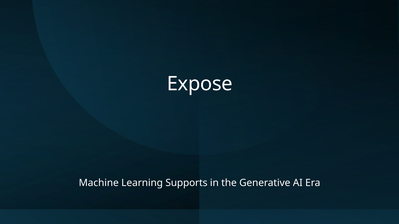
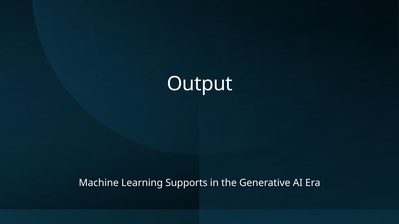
Expose: Expose -> Output
